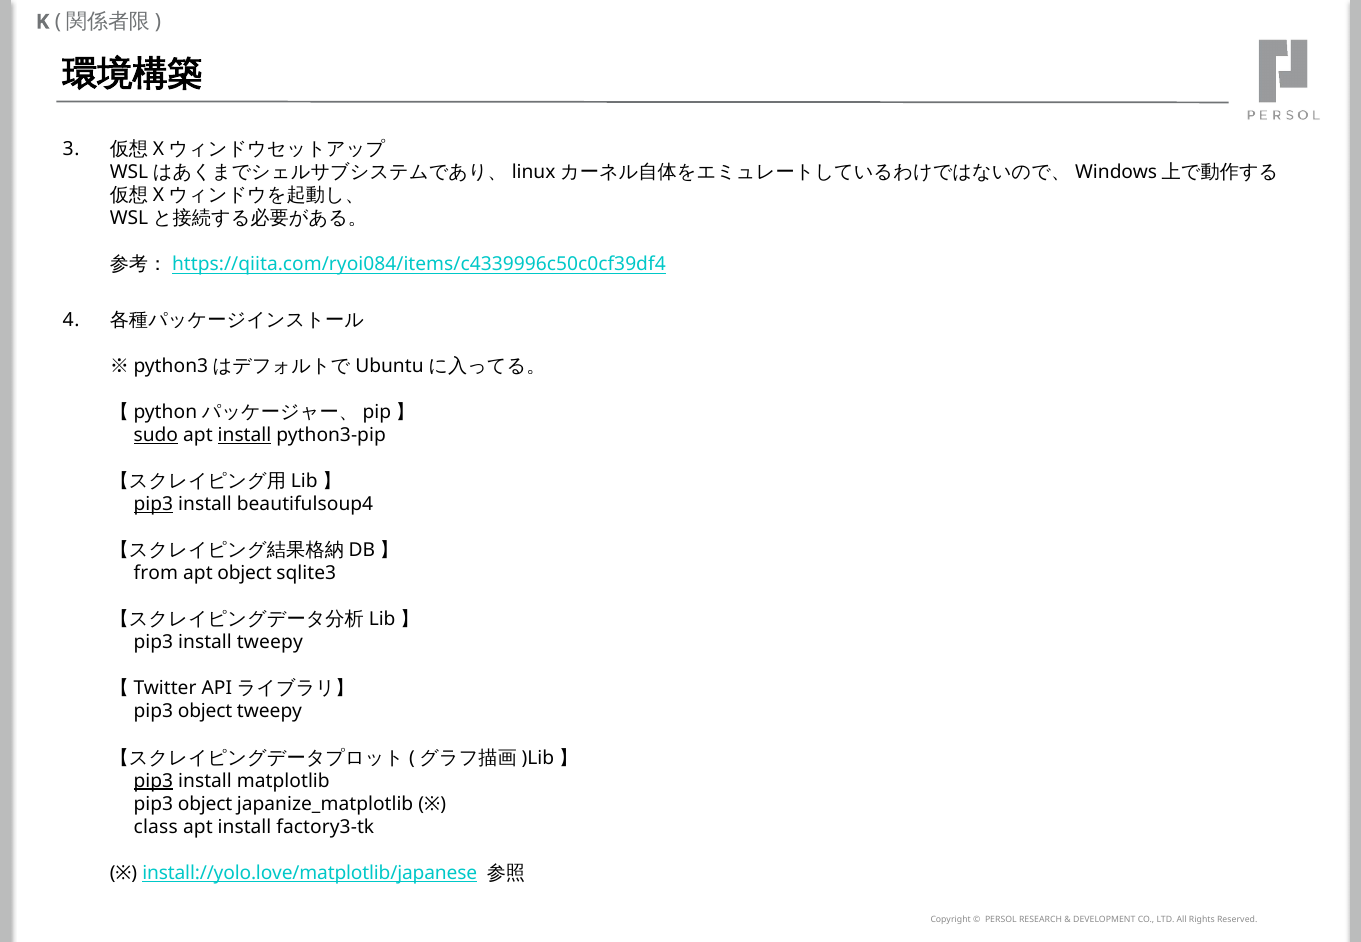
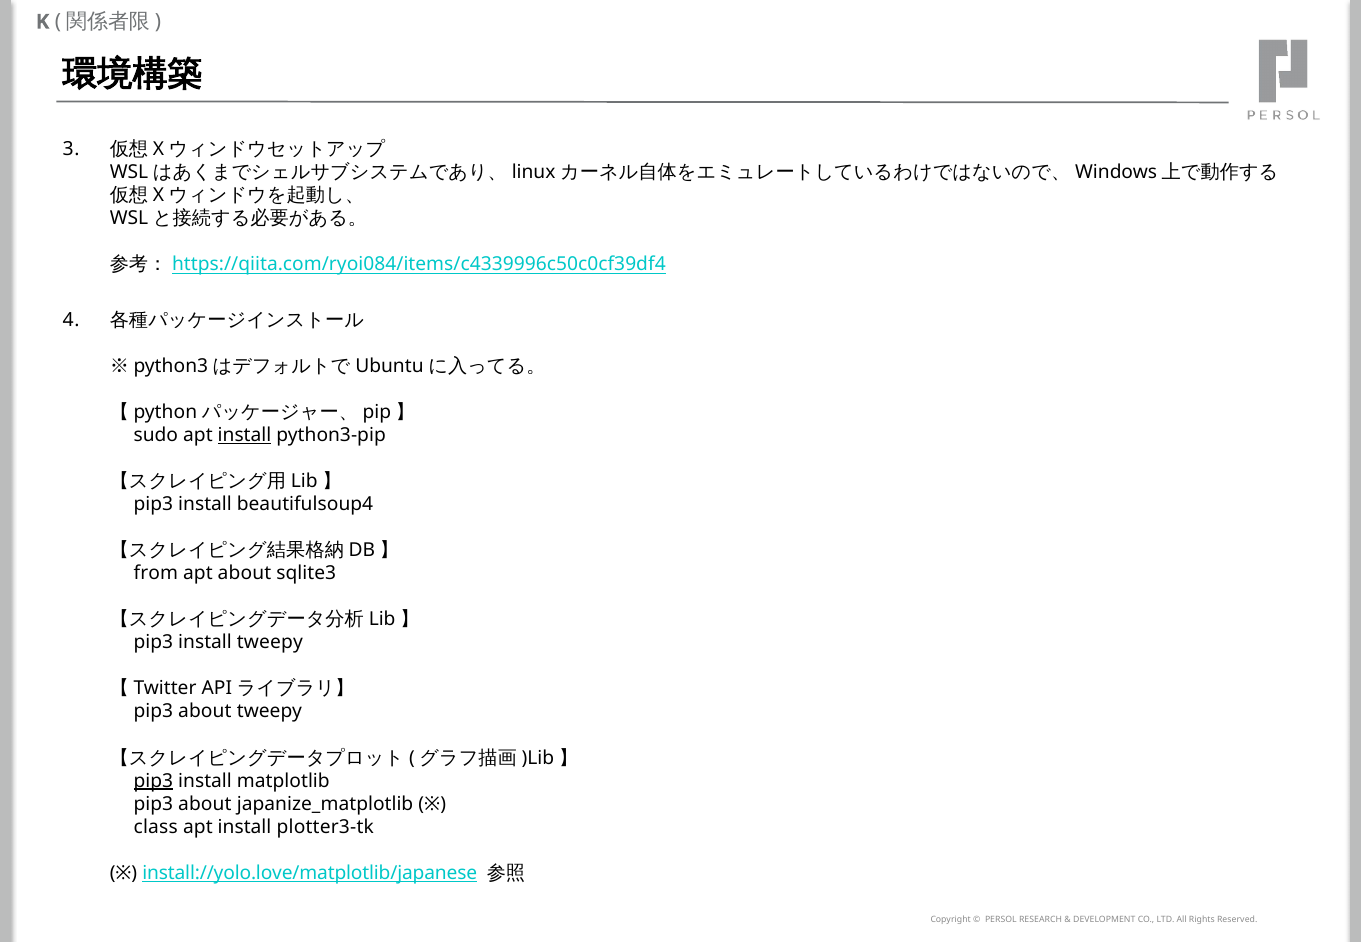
sudo underline: present -> none
pip3 at (153, 504) underline: present -> none
apt object: object -> about
object at (205, 712): object -> about
object at (205, 804): object -> about
factory3-tk: factory3-tk -> plotter3-tk
